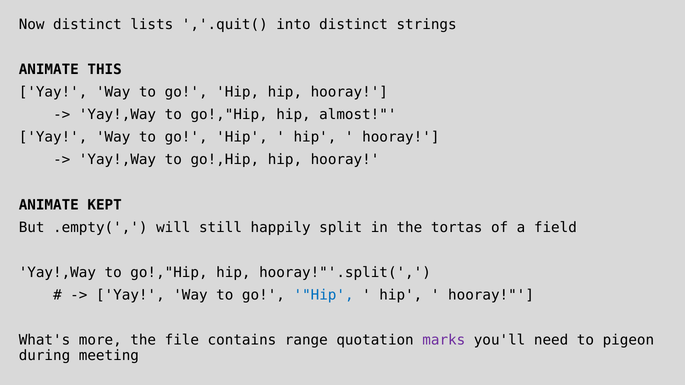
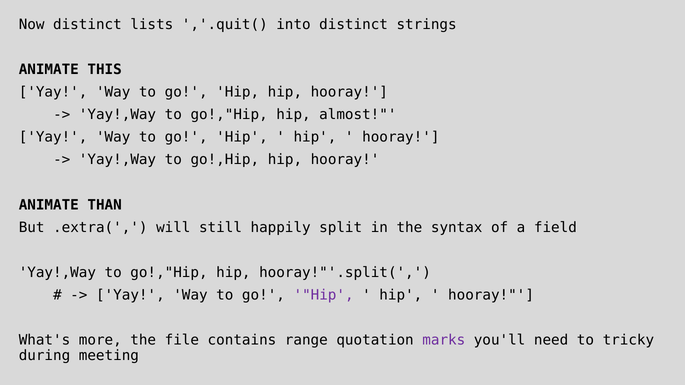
KEPT: KEPT -> THAN
.empty(: .empty( -> .extra(
tortas: tortas -> syntax
Hip at (324, 295) colour: blue -> purple
pigeon: pigeon -> tricky
